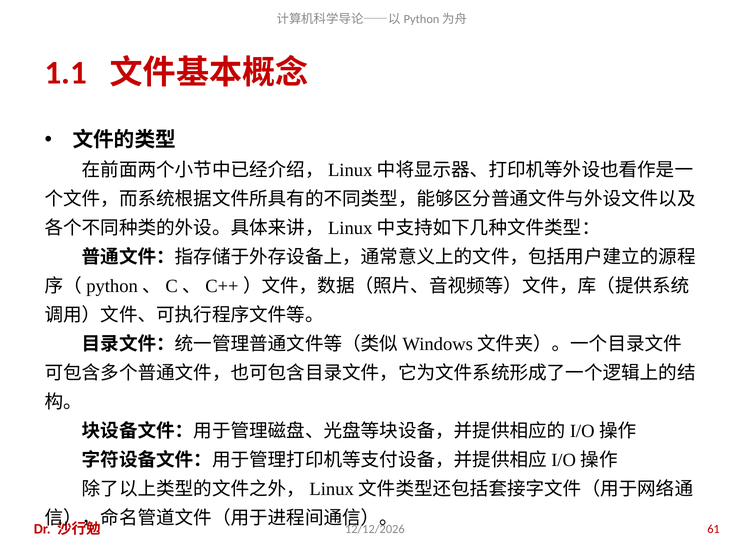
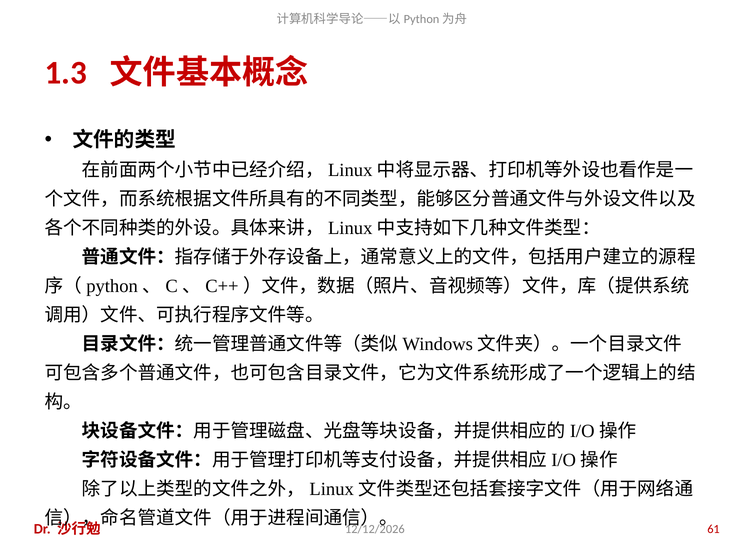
1.1: 1.1 -> 1.3
